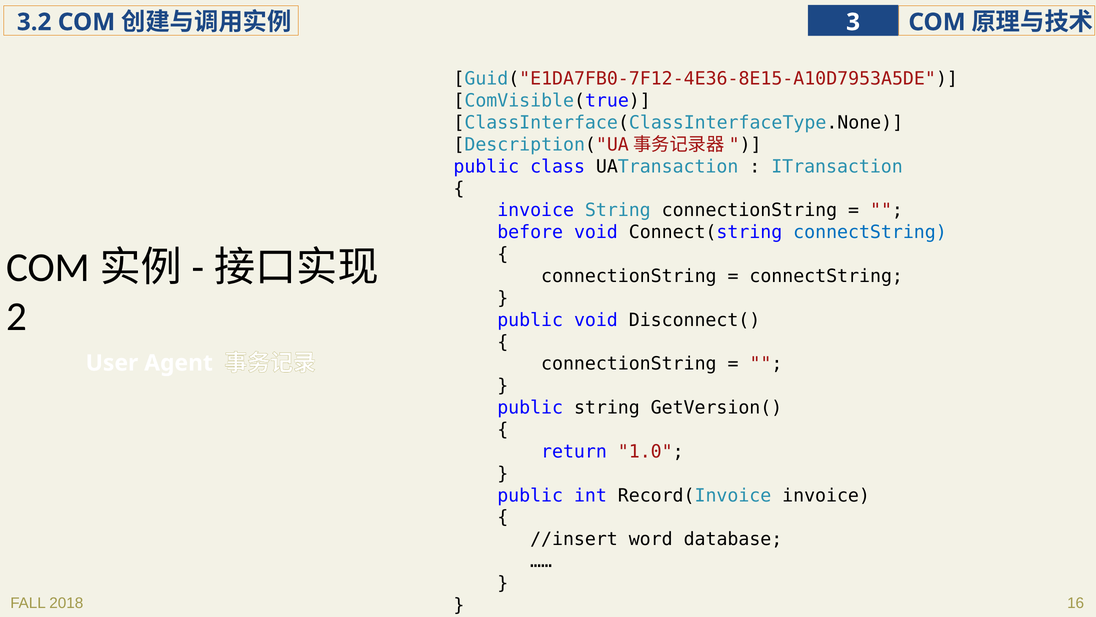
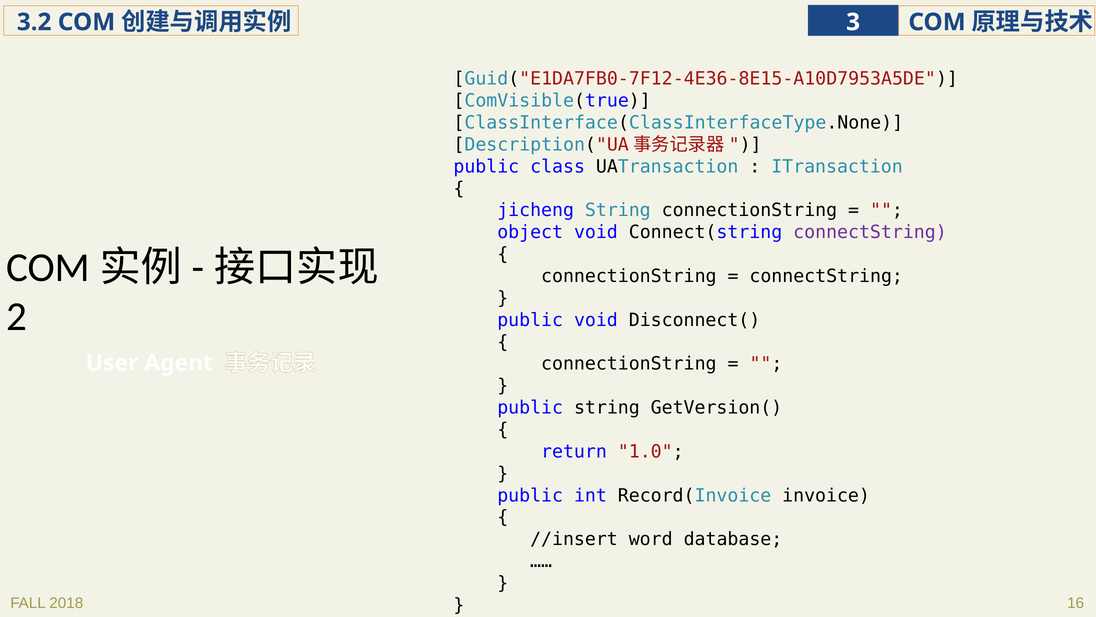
invoice at (536, 210): invoice -> jicheng
before: before -> object
connectString at (870, 232) colour: blue -> purple
